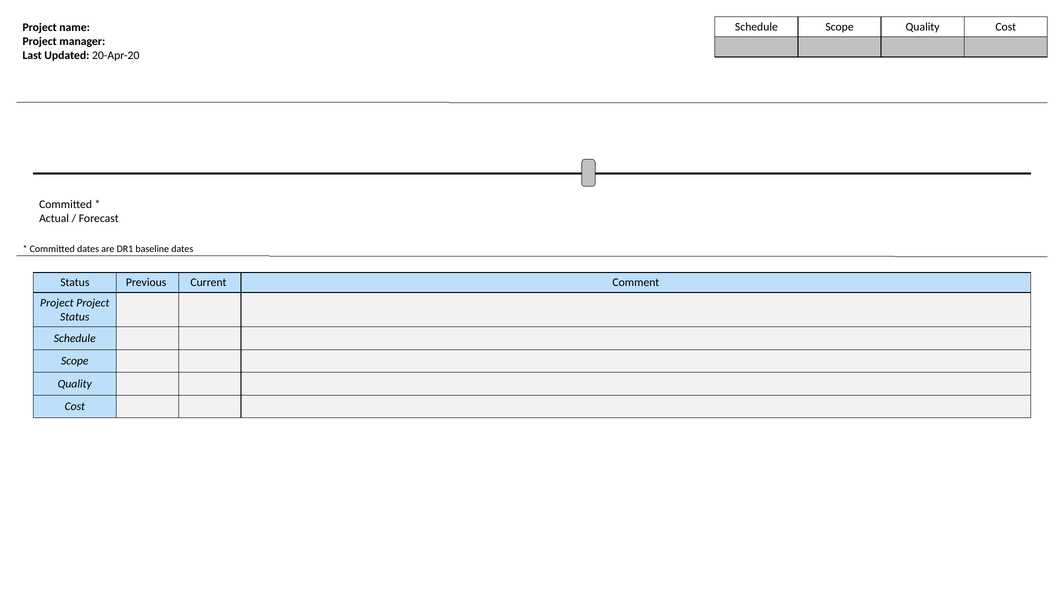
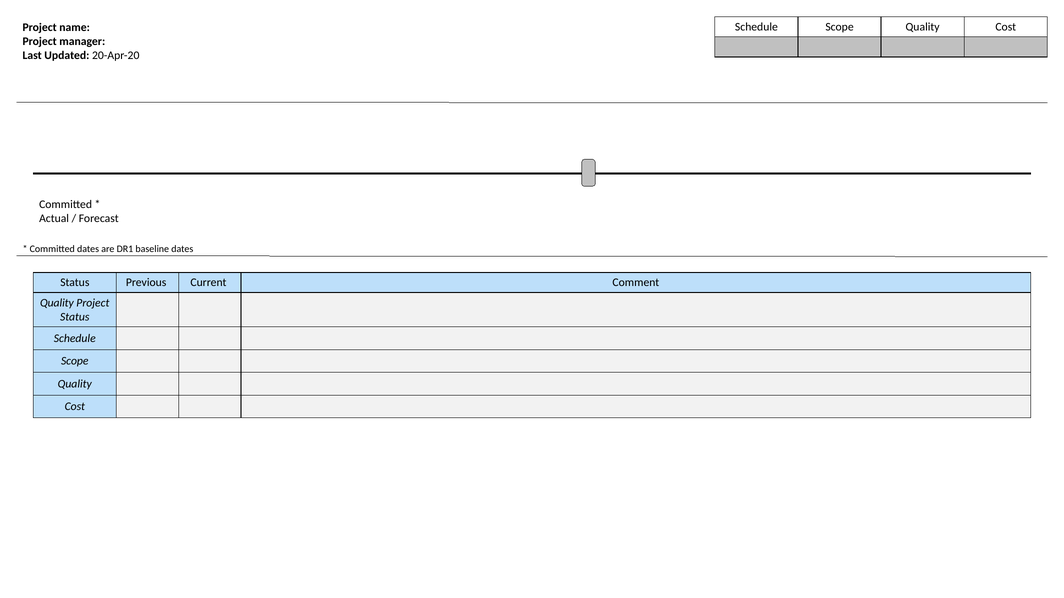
Project at (57, 303): Project -> Quality
